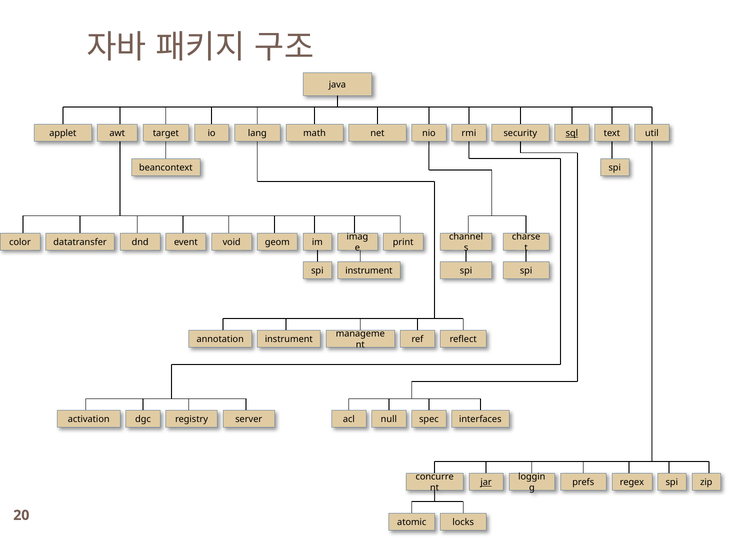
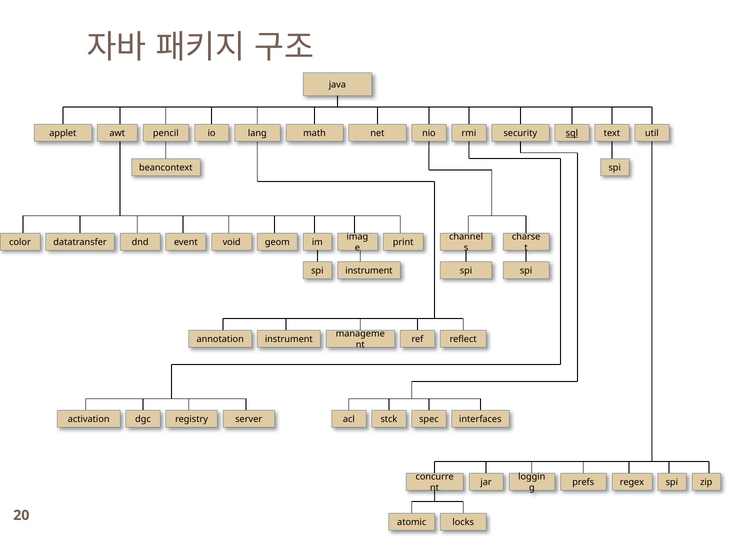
target: target -> pencil
null: null -> stck
jar underline: present -> none
